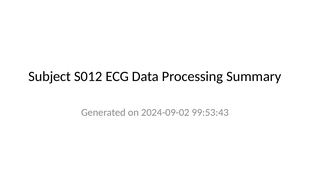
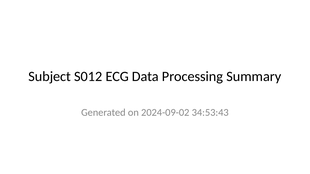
99:53:43: 99:53:43 -> 34:53:43
